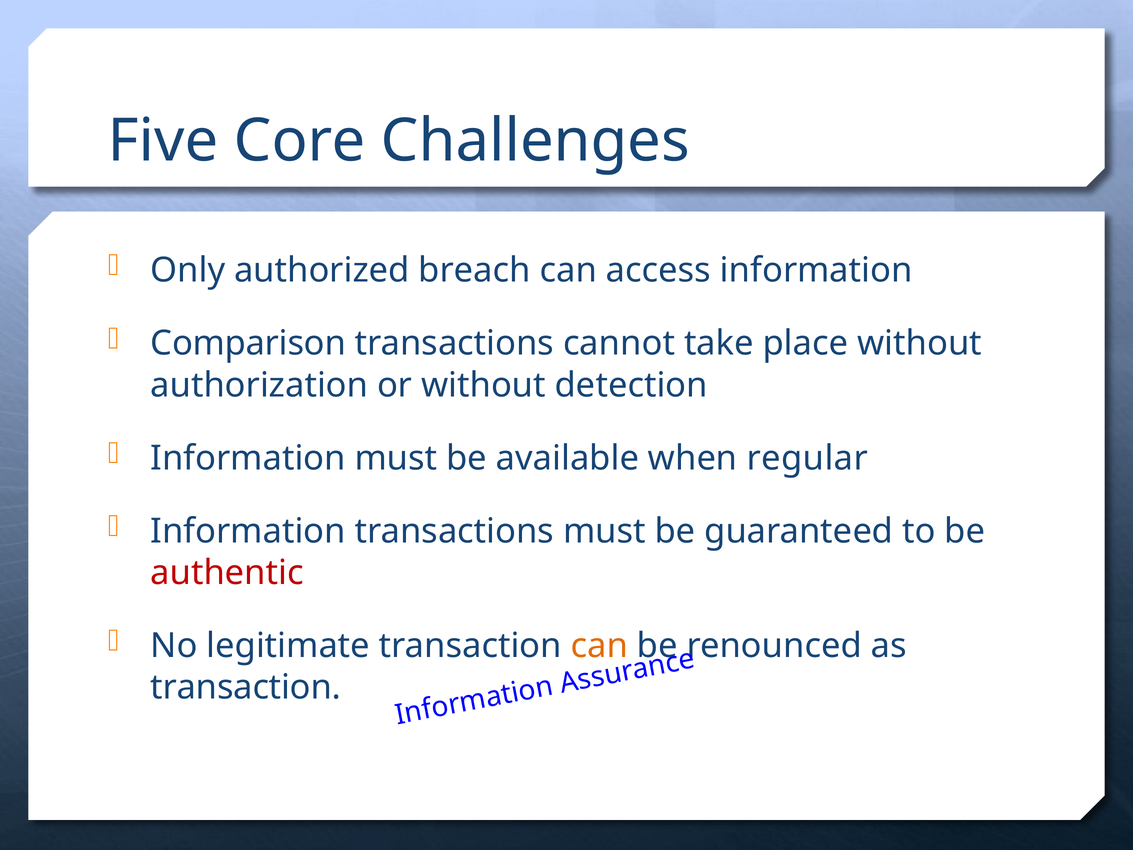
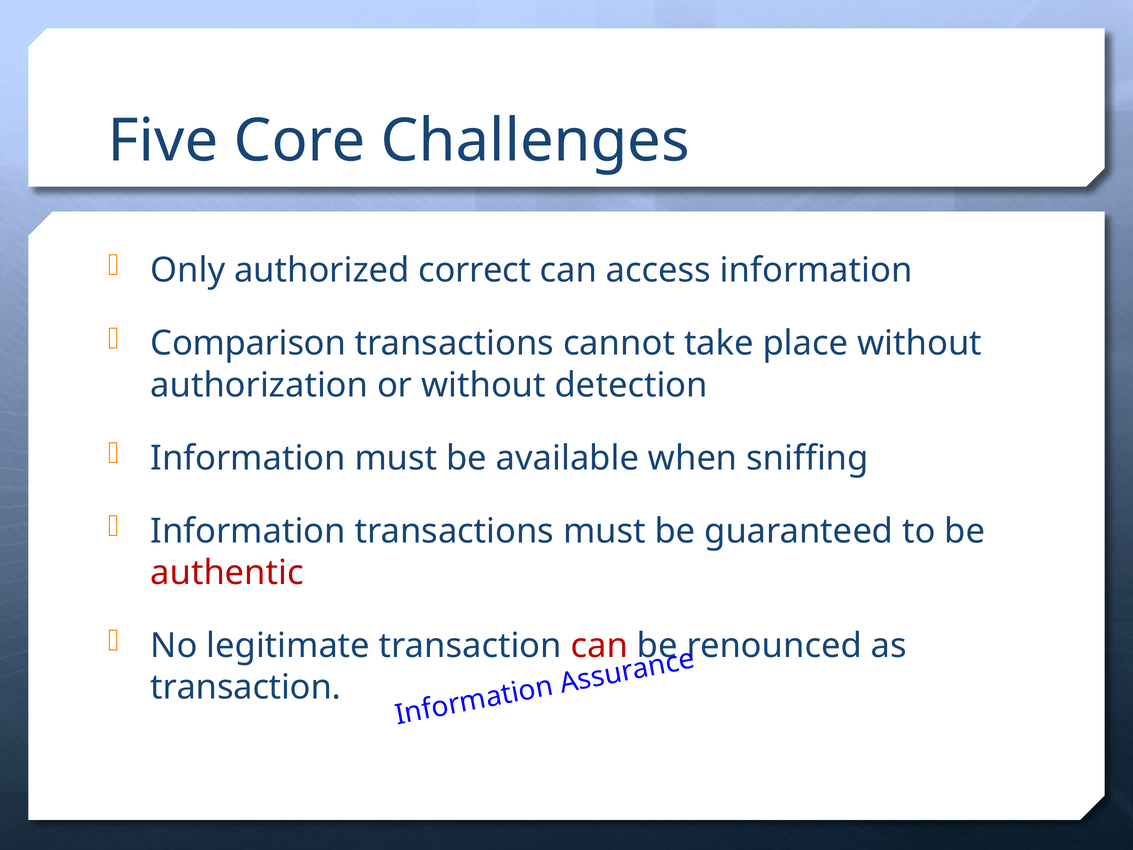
breach: breach -> correct
regular: regular -> sniffing
can at (599, 646) colour: orange -> red
